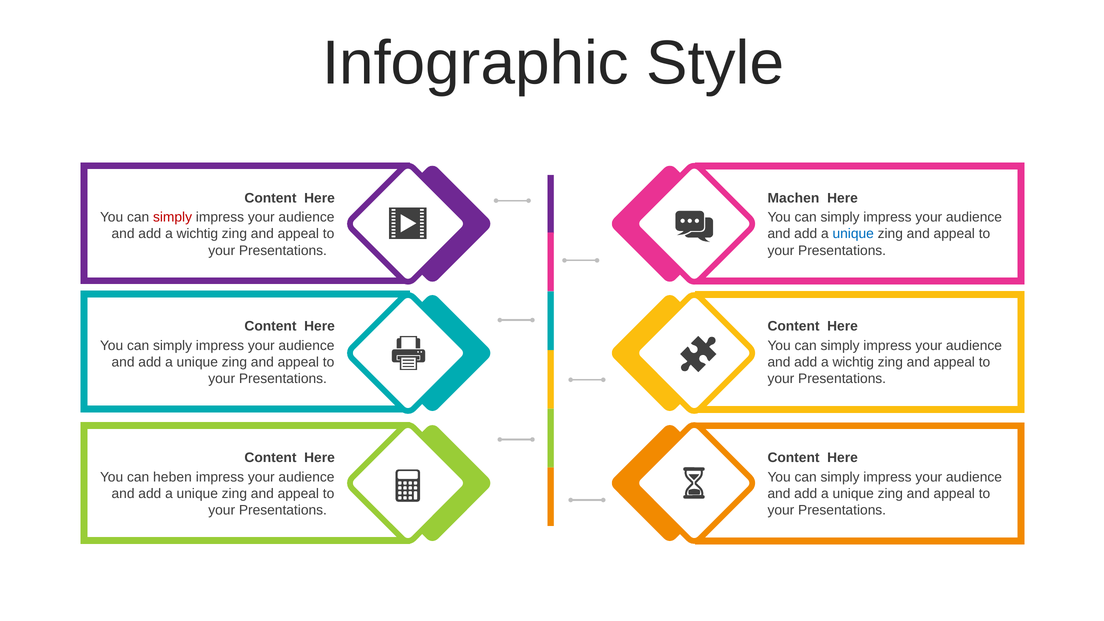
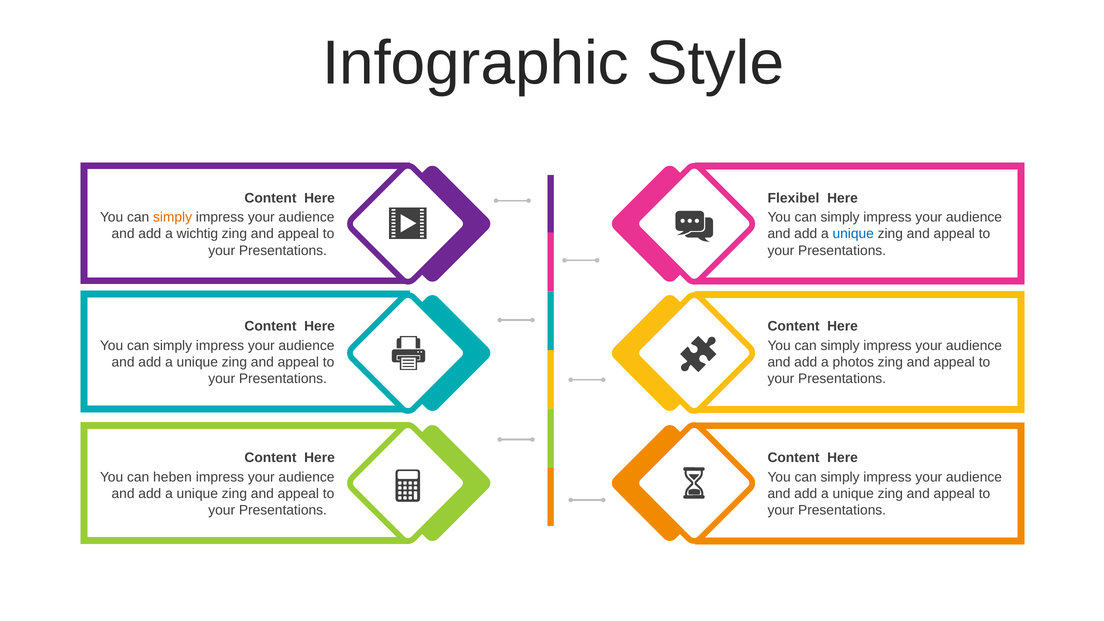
Machen: Machen -> Flexibel
simply at (173, 217) colour: red -> orange
wichtig at (853, 362): wichtig -> photos
